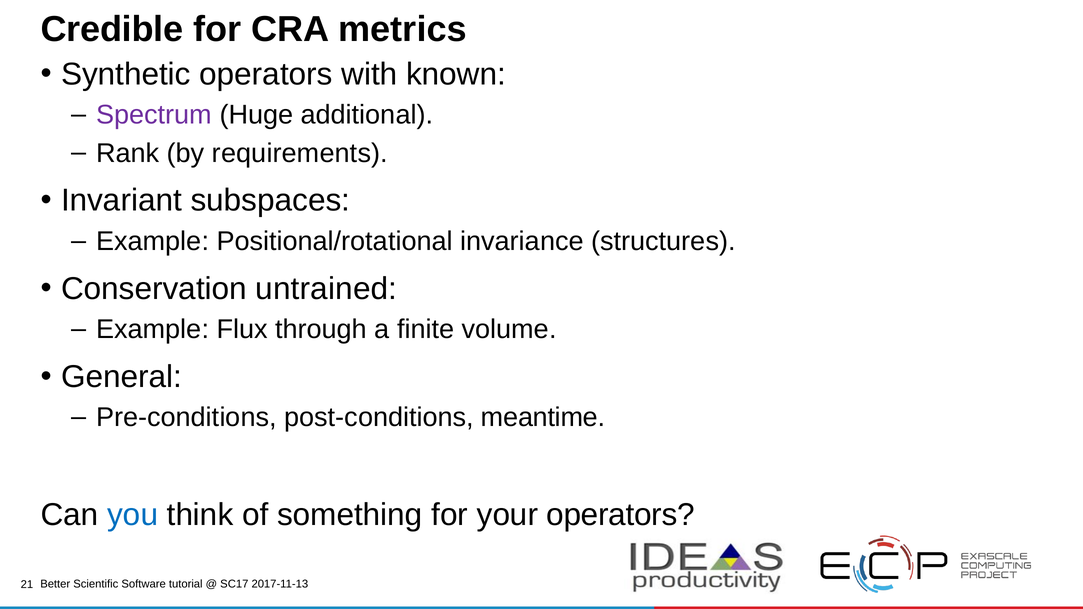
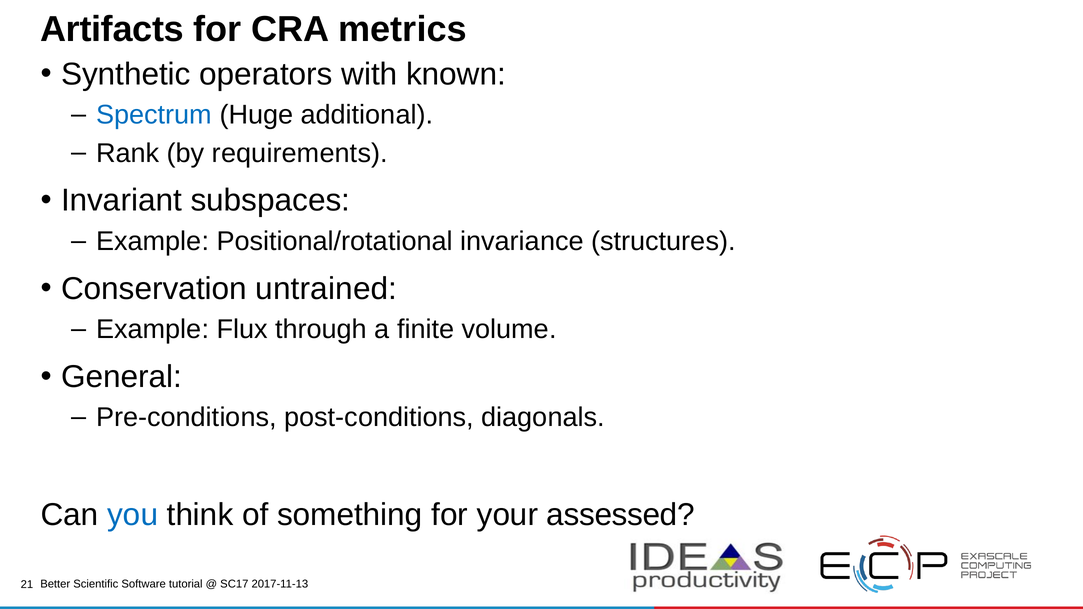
Credible: Credible -> Artifacts
Spectrum colour: purple -> blue
meantime: meantime -> diagonals
your operators: operators -> assessed
